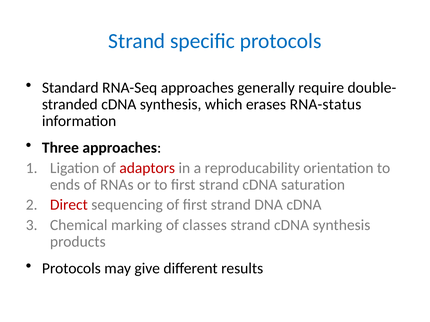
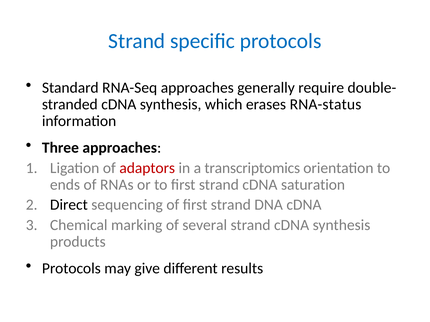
reproducability: reproducability -> transcriptomics
Direct colour: red -> black
classes: classes -> several
